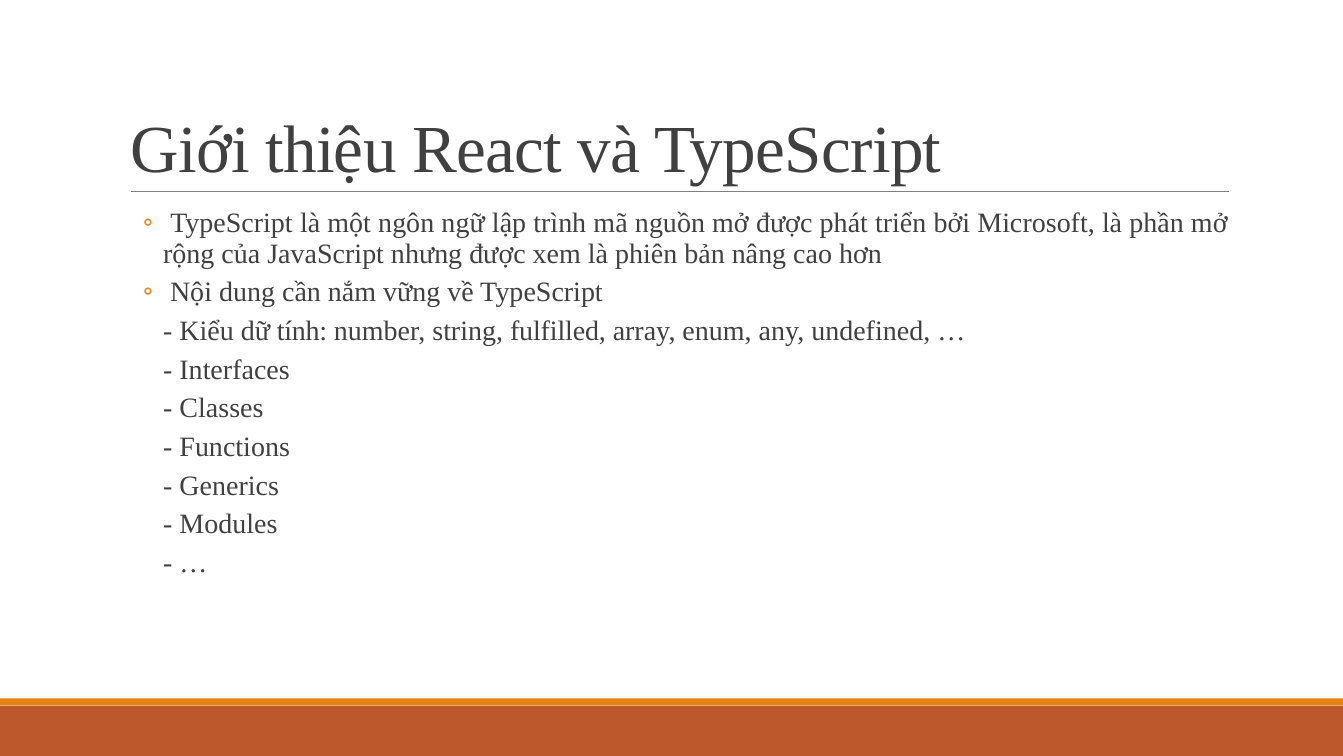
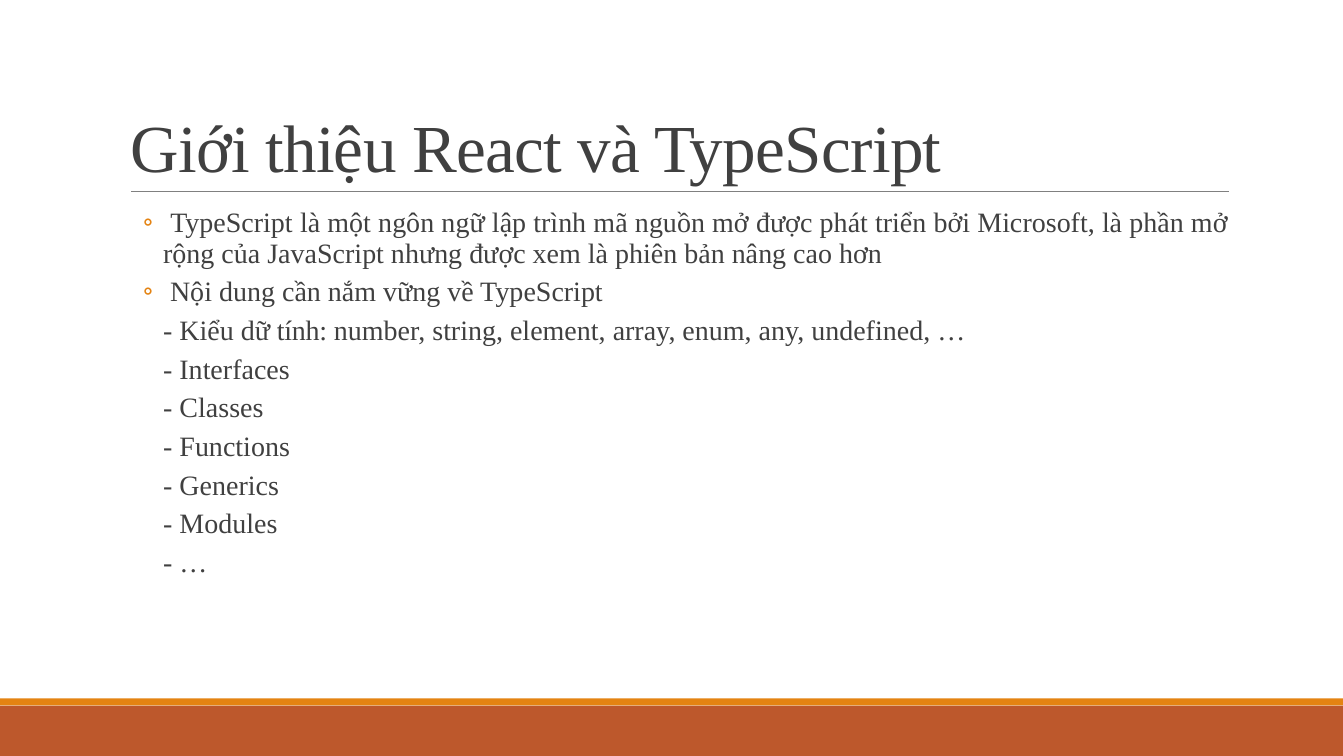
fulfilled: fulfilled -> element
